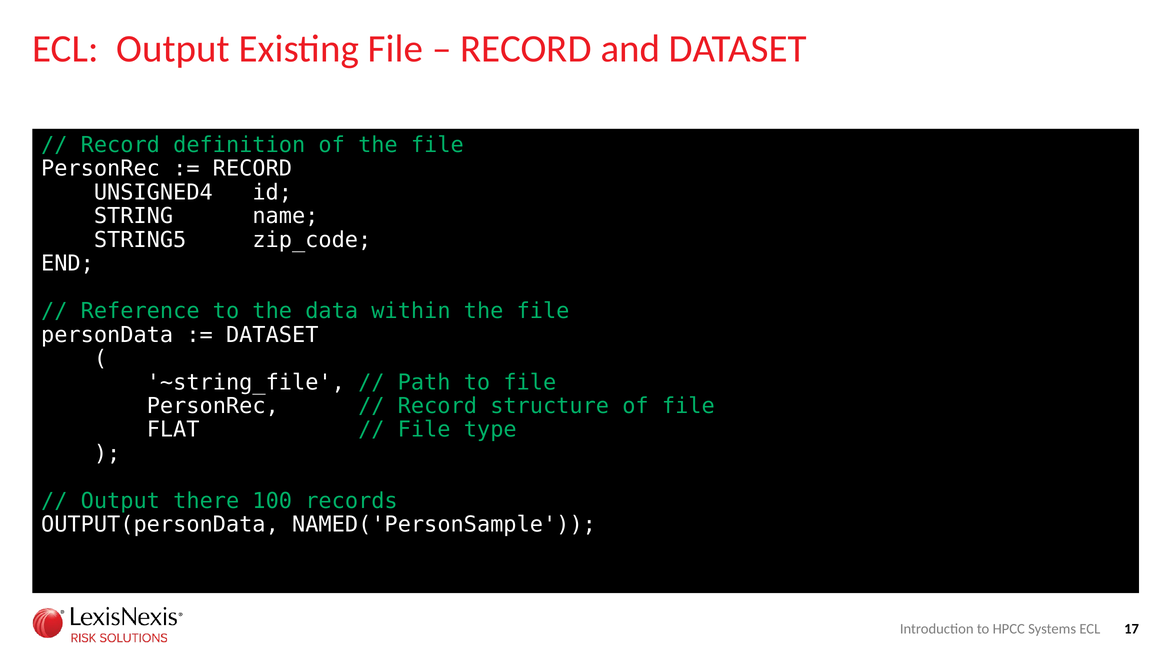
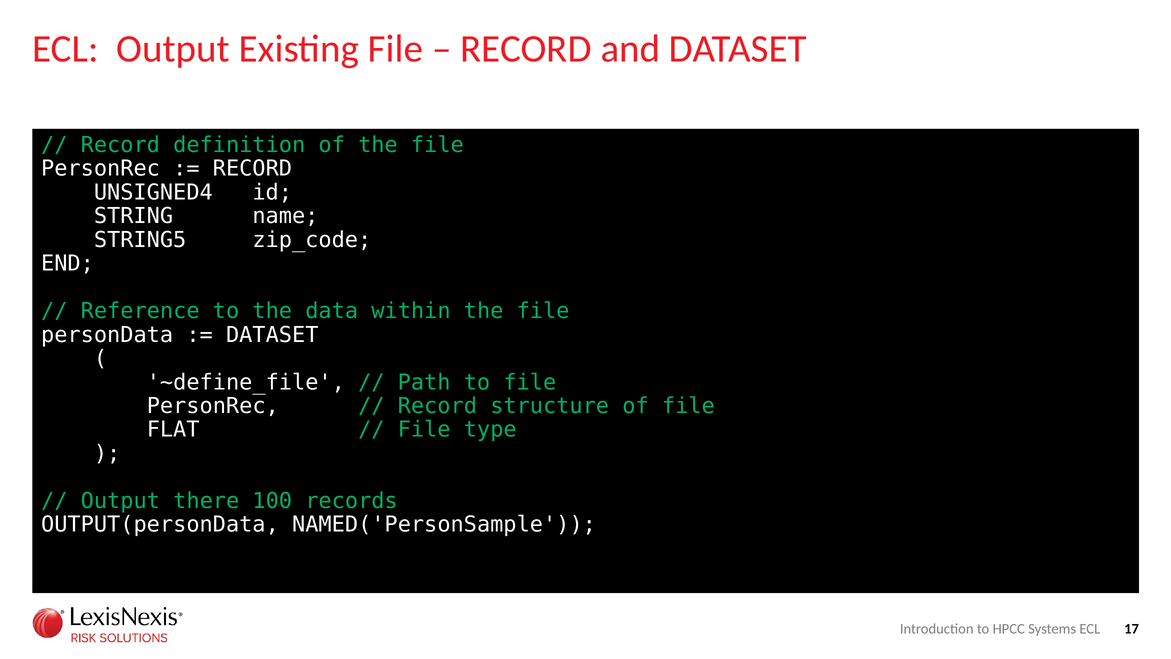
~string_file: ~string_file -> ~define_file
